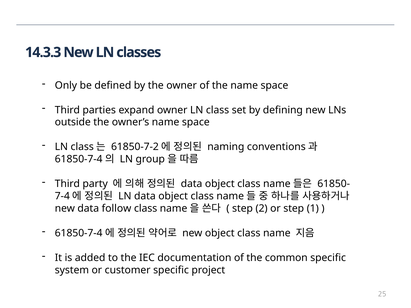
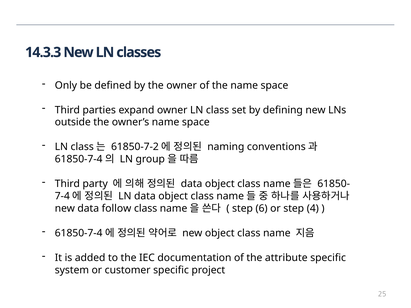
2: 2 -> 6
1: 1 -> 4
common: common -> attribute
